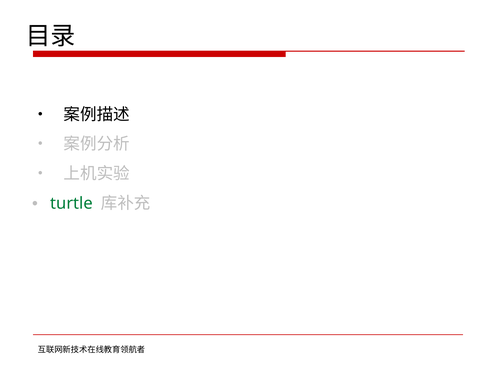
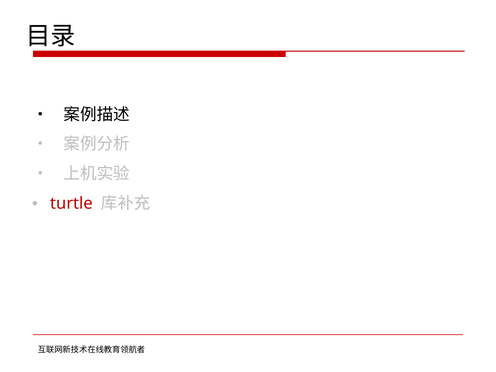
turtle colour: green -> red
